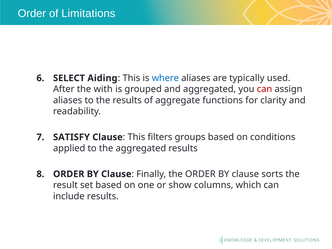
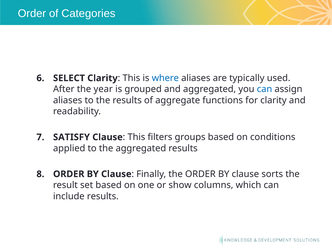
Limitations: Limitations -> Categories
SELECT Aiding: Aiding -> Clarity
with: with -> year
can at (265, 89) colour: red -> blue
